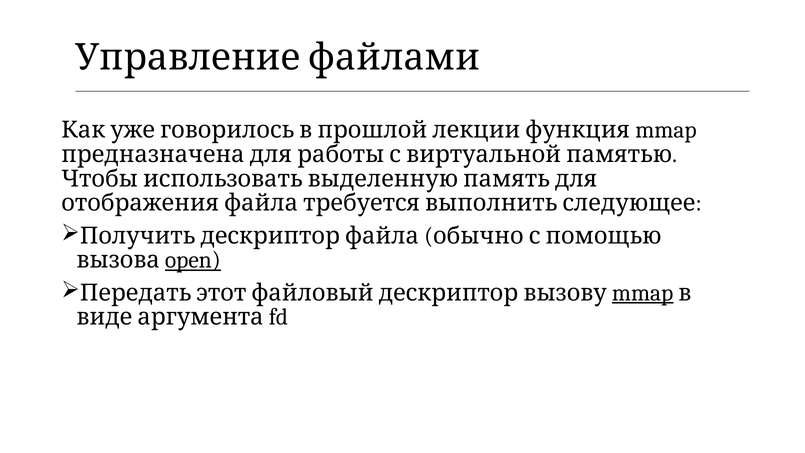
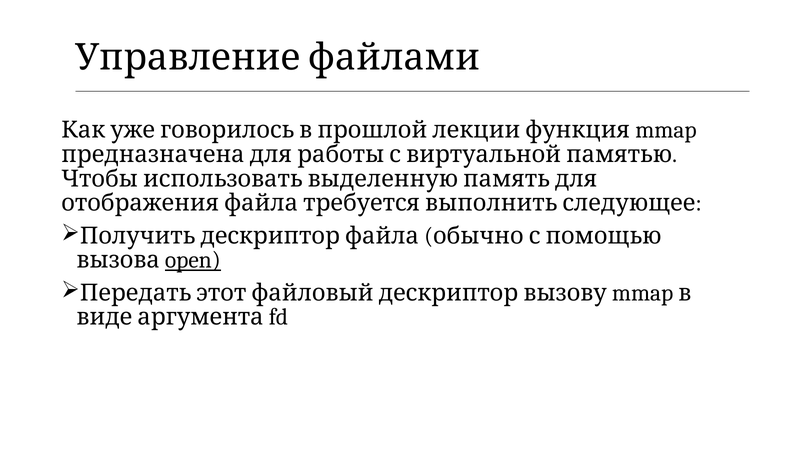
mmap at (643, 293) underline: present -> none
